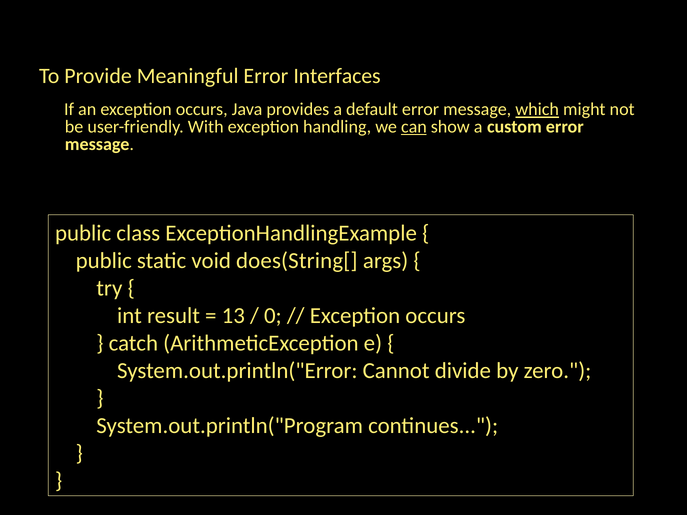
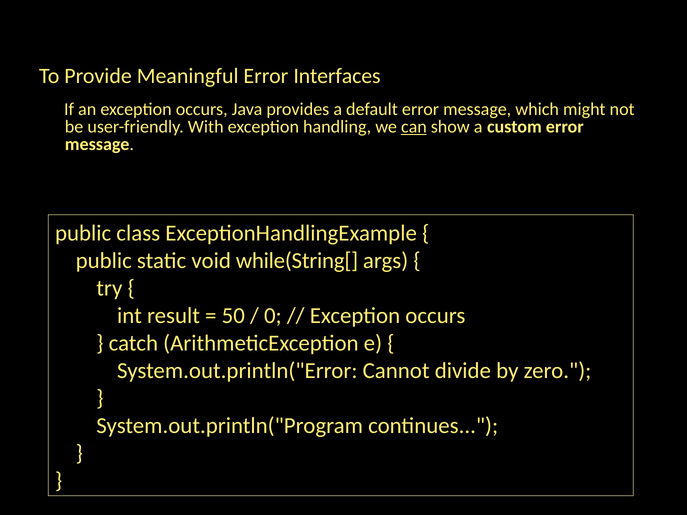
which underline: present -> none
does(String[: does(String[ -> while(String[
13: 13 -> 50
